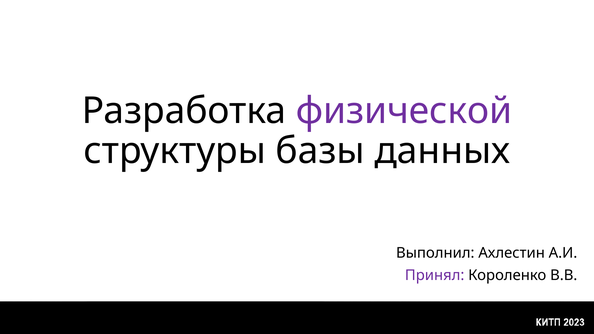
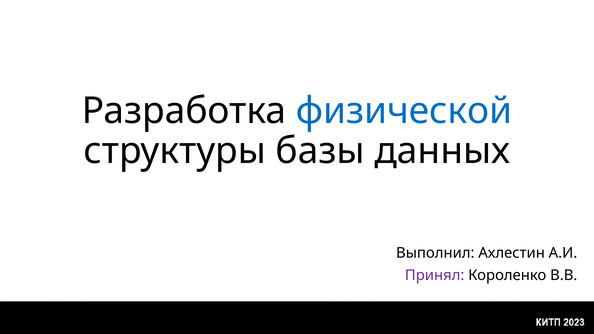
физической colour: purple -> blue
